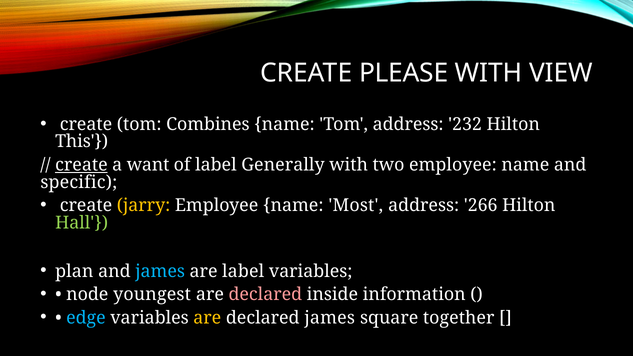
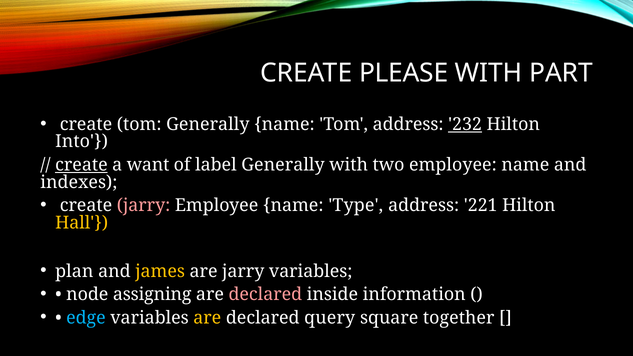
VIEW: VIEW -> PART
tom Combines: Combines -> Generally
232 underline: none -> present
This: This -> Into
specific: specific -> indexes
jarry at (144, 205) colour: yellow -> pink
Most: Most -> Type
266: 266 -> 221
Hall colour: light green -> yellow
james at (160, 271) colour: light blue -> yellow
are label: label -> jarry
youngest: youngest -> assigning
declared james: james -> query
